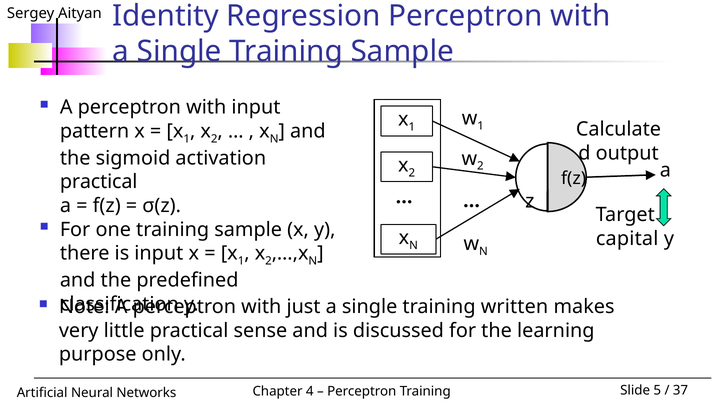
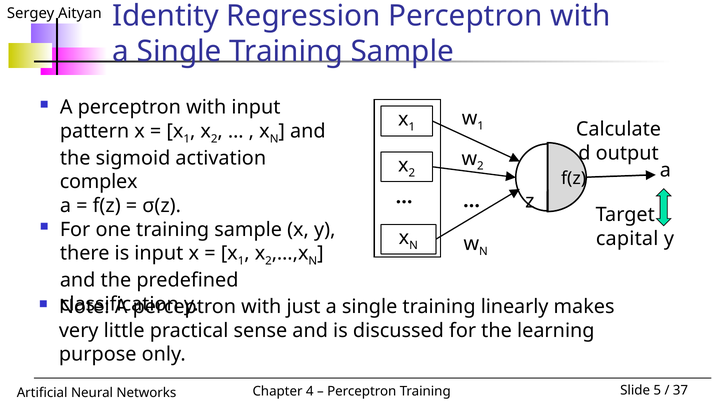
practical at (99, 182): practical -> complex
written: written -> linearly
